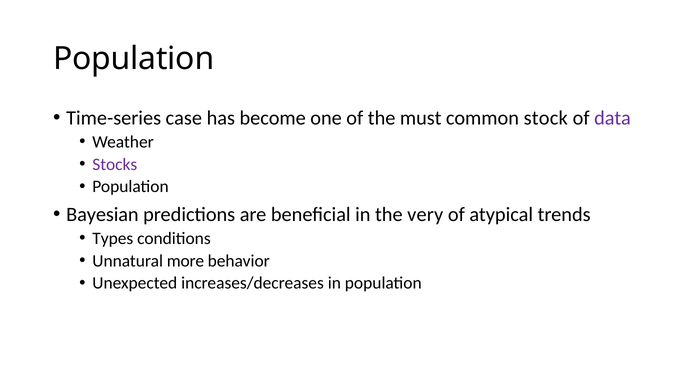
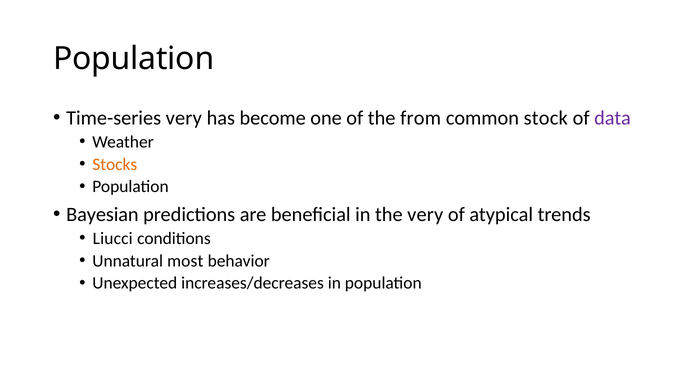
Time-series case: case -> very
must: must -> from
Stocks colour: purple -> orange
Types: Types -> Liucci
more: more -> most
